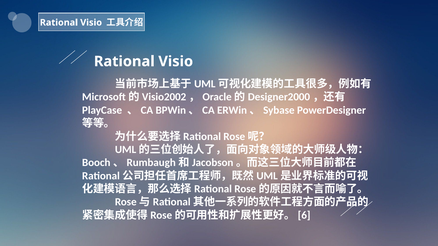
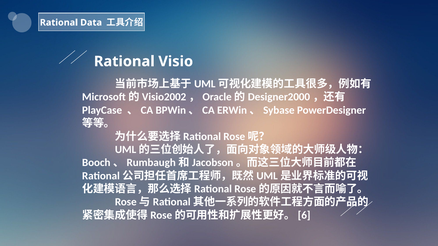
Visio at (91, 23): Visio -> Data
